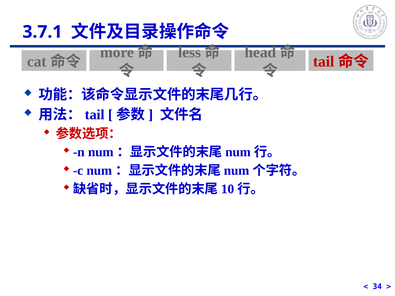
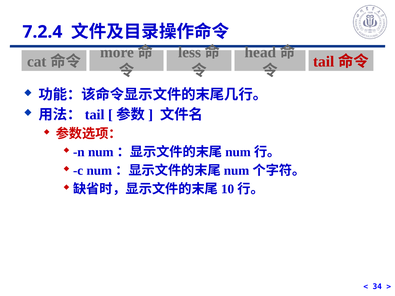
3.7.1: 3.7.1 -> 7.2.4
